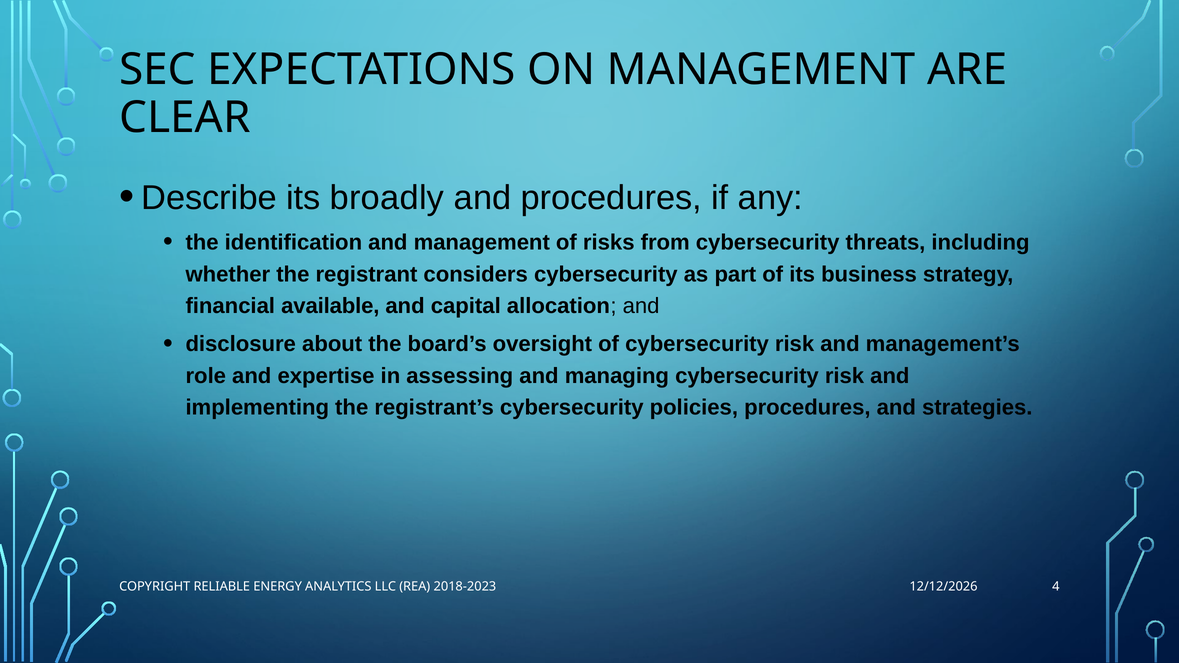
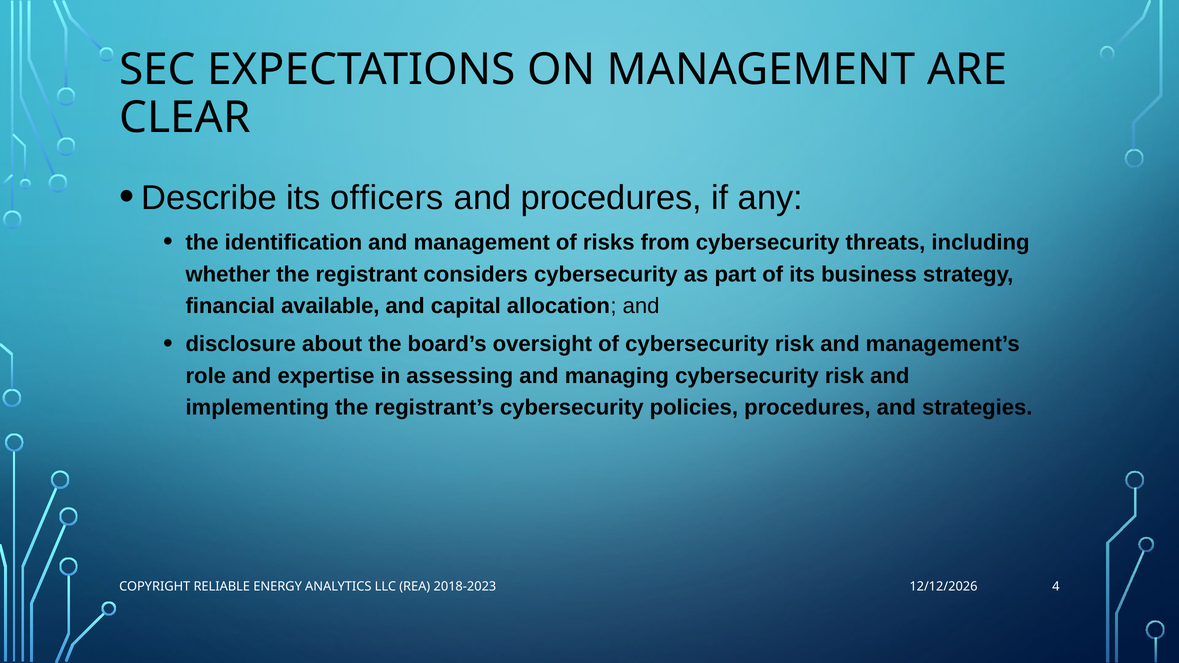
broadly: broadly -> officers
